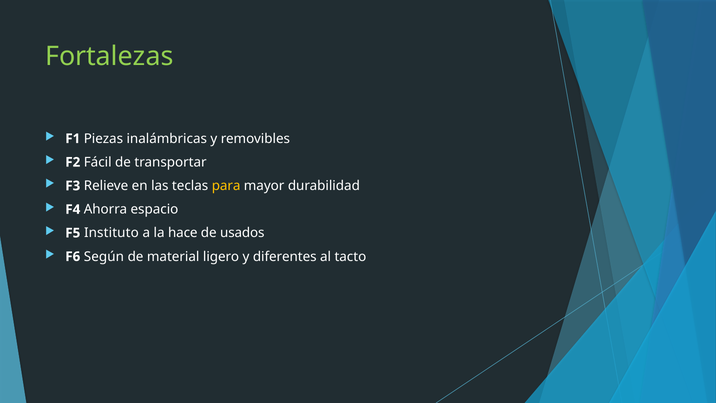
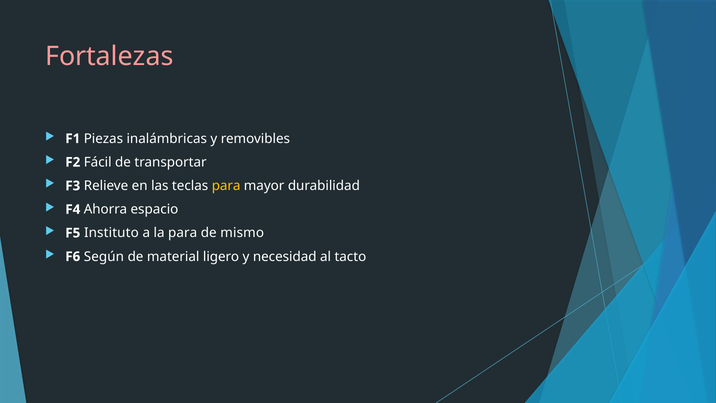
Fortalezas colour: light green -> pink
la hace: hace -> para
usados: usados -> mismo
diferentes: diferentes -> necesidad
